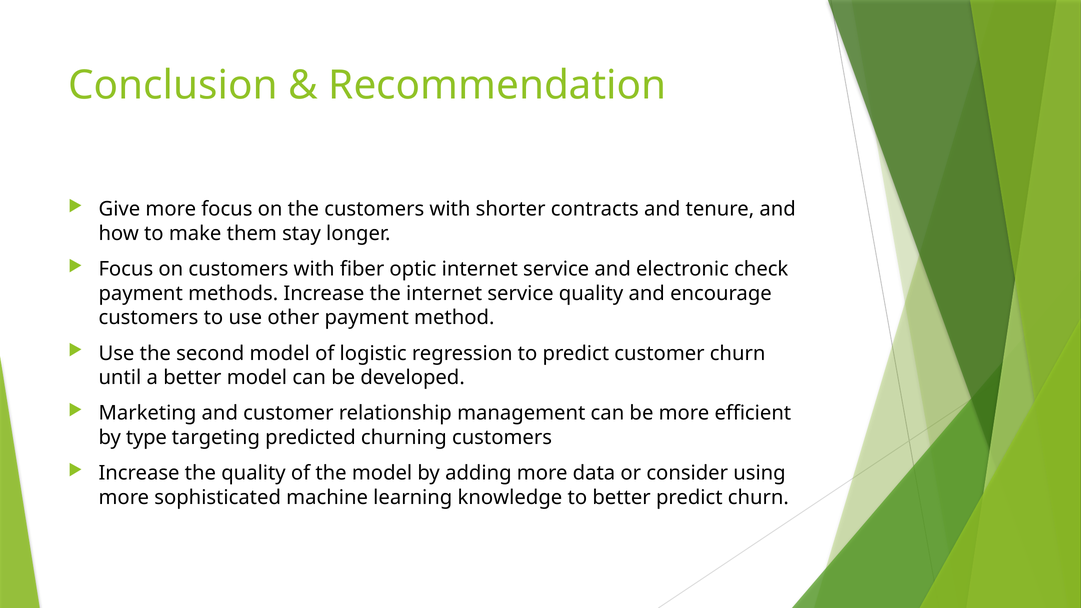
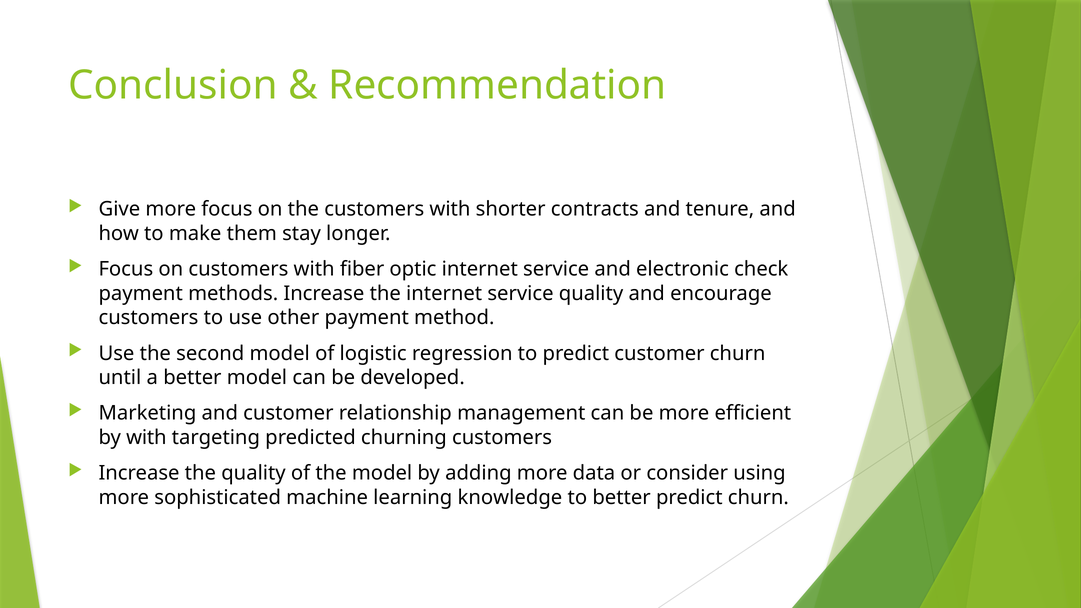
by type: type -> with
